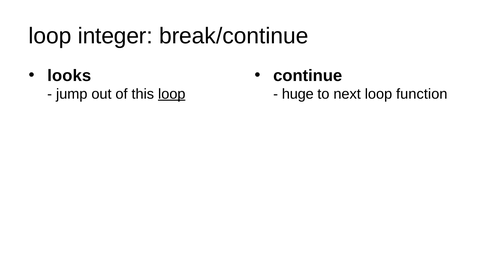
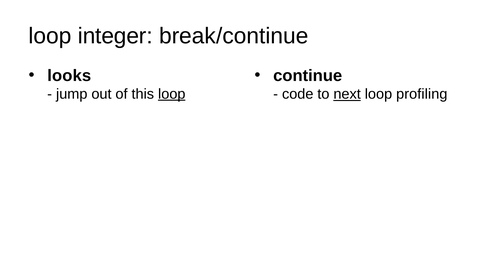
huge: huge -> code
next underline: none -> present
function: function -> profiling
